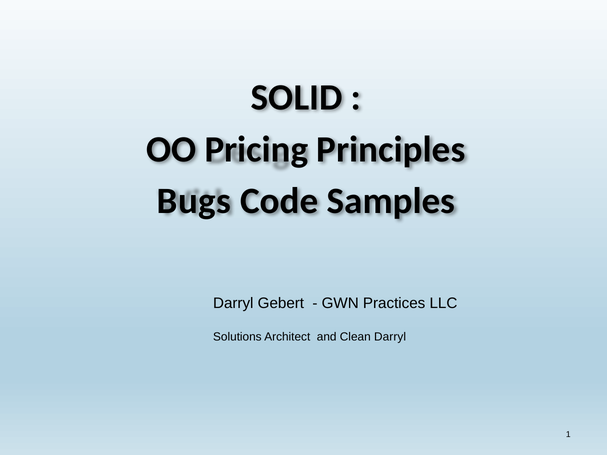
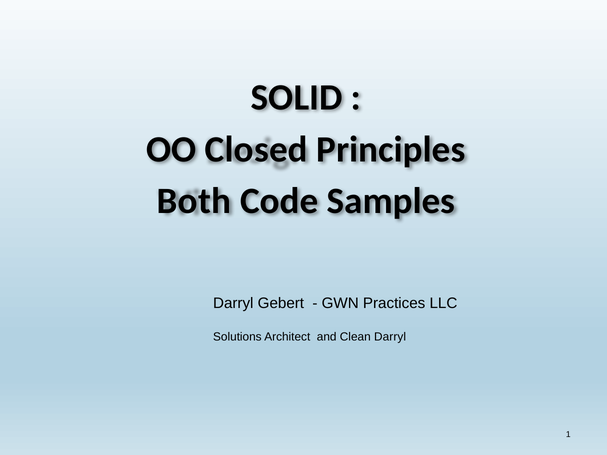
Pricing: Pricing -> Closed
Bugs: Bugs -> Both
